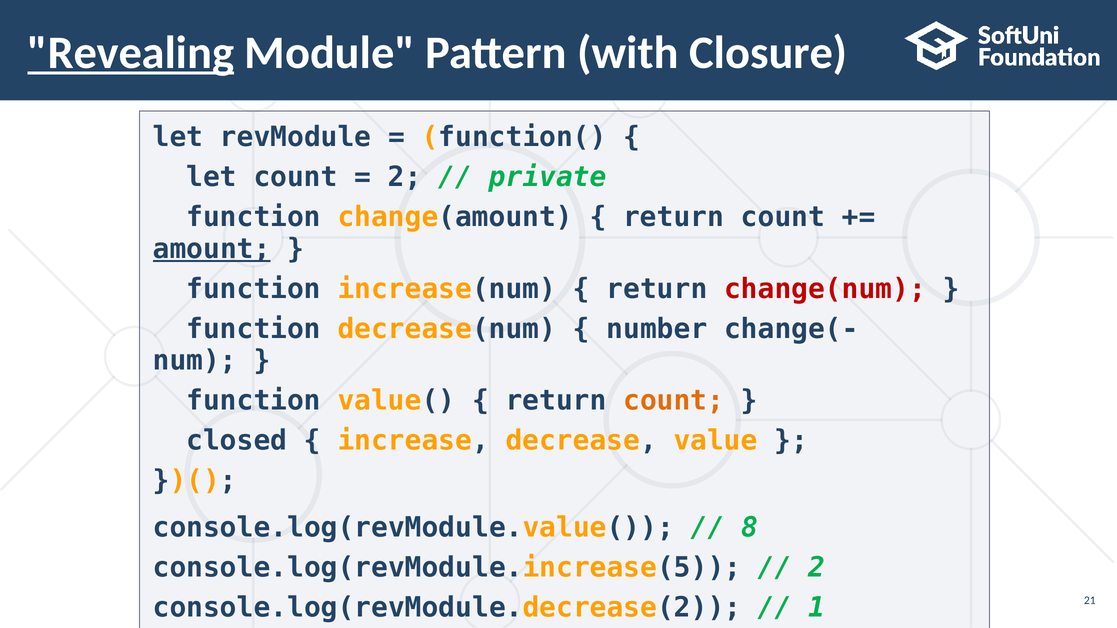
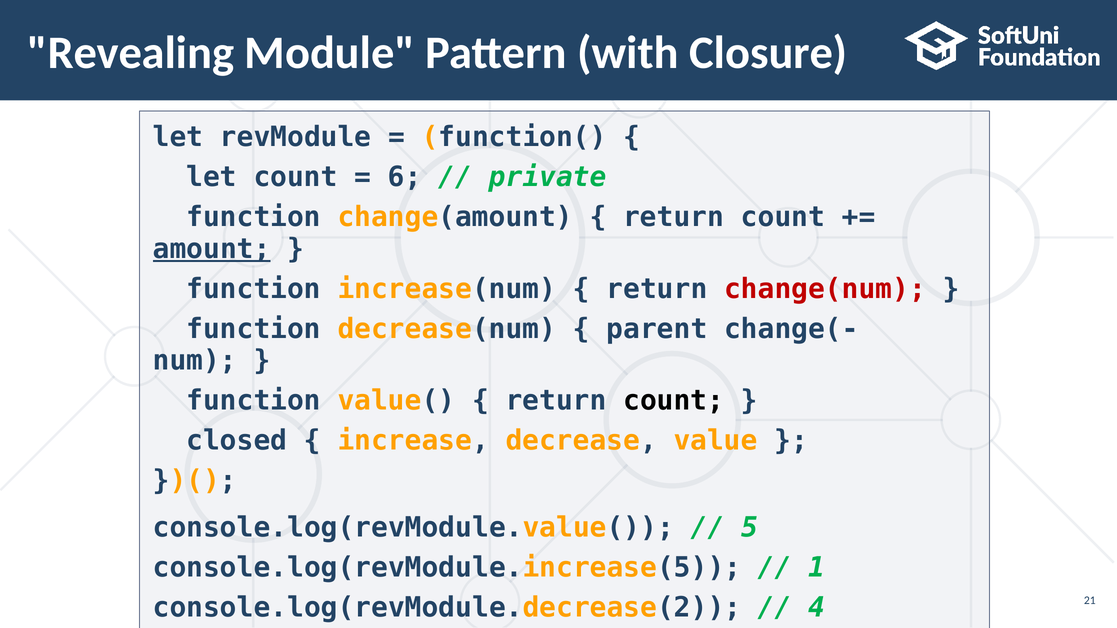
Revealing underline: present -> none
2 at (405, 177): 2 -> 6
number: number -> parent
count at (674, 401) colour: orange -> black
8: 8 -> 5
2 at (817, 568): 2 -> 1
1: 1 -> 4
